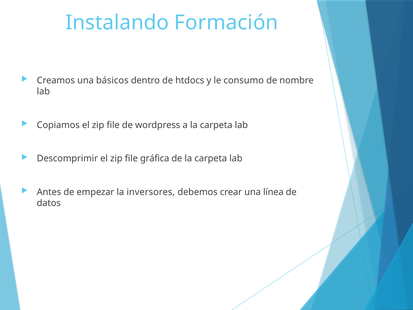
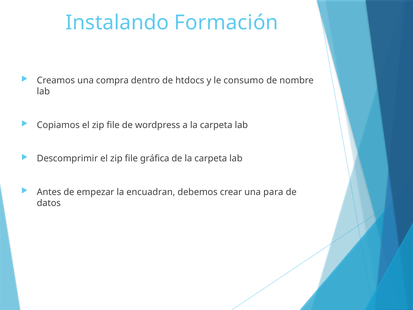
básicos: básicos -> compra
inversores: inversores -> encuadran
línea: línea -> para
